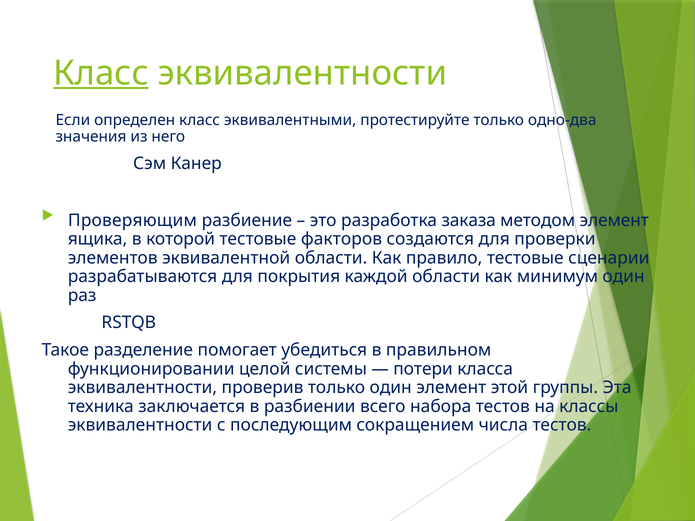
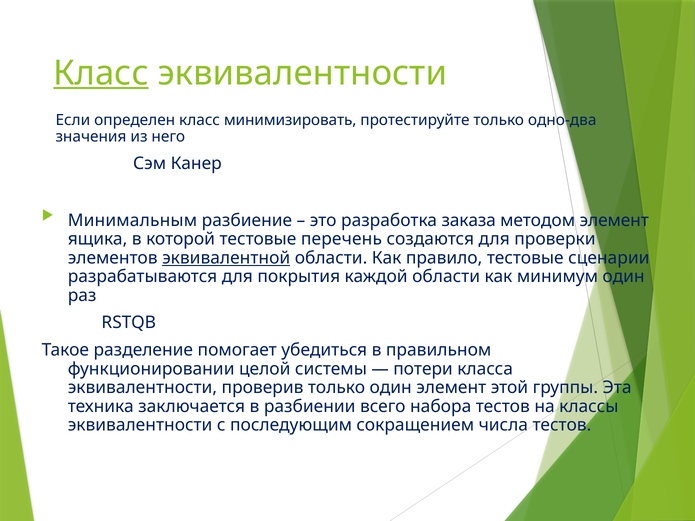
эквивалентными: эквивалентными -> минимизировать
Проверяющим: Проверяющим -> Минимальным
факторов: факторов -> перечень
эквивалентной underline: none -> present
